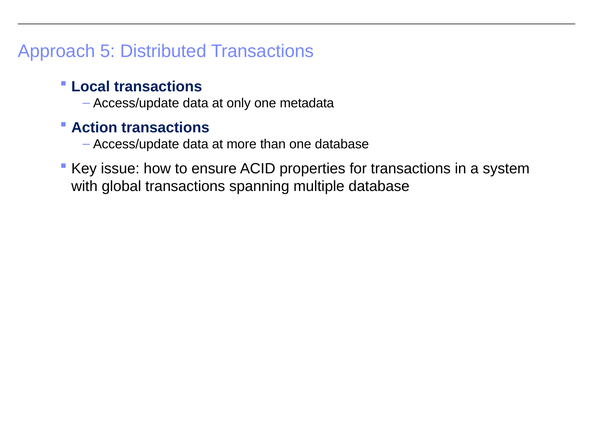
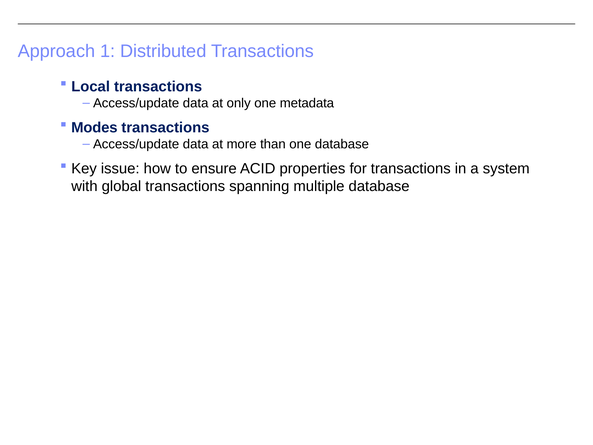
5: 5 -> 1
Action: Action -> Modes
